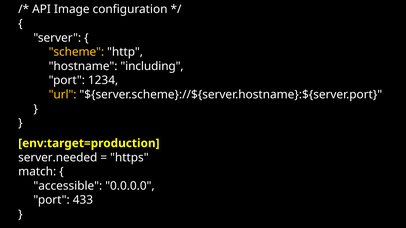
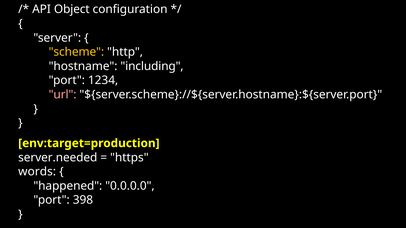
Image: Image -> Object
url colour: yellow -> pink
match: match -> words
accessible: accessible -> happened
433: 433 -> 398
